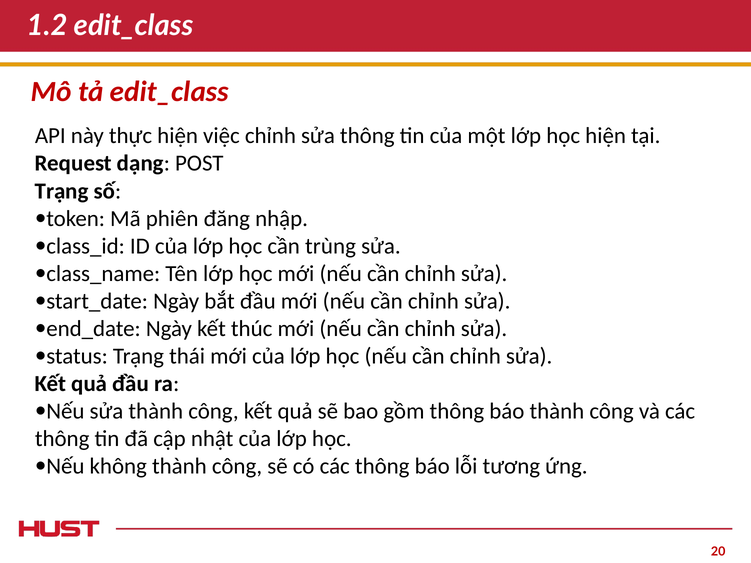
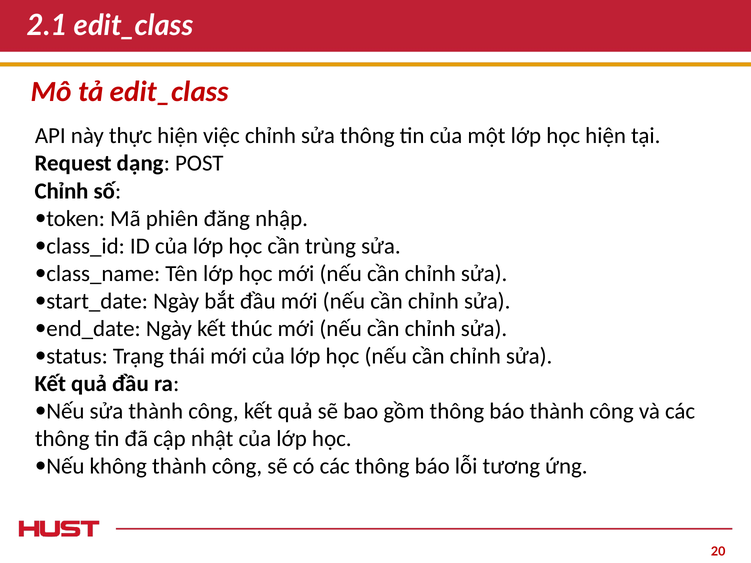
1.2: 1.2 -> 2.1
Trạng at (62, 191): Trạng -> Chỉnh
